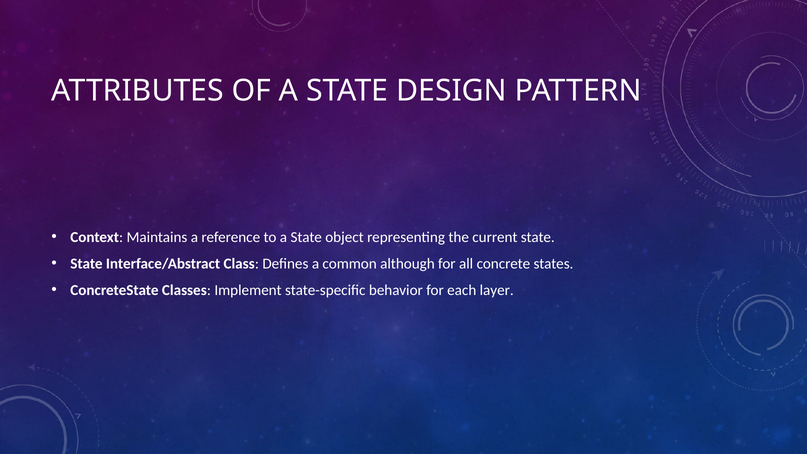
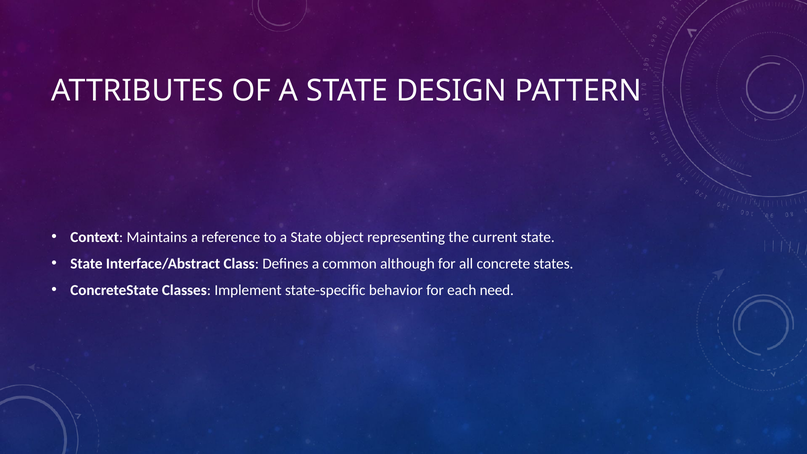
layer: layer -> need
